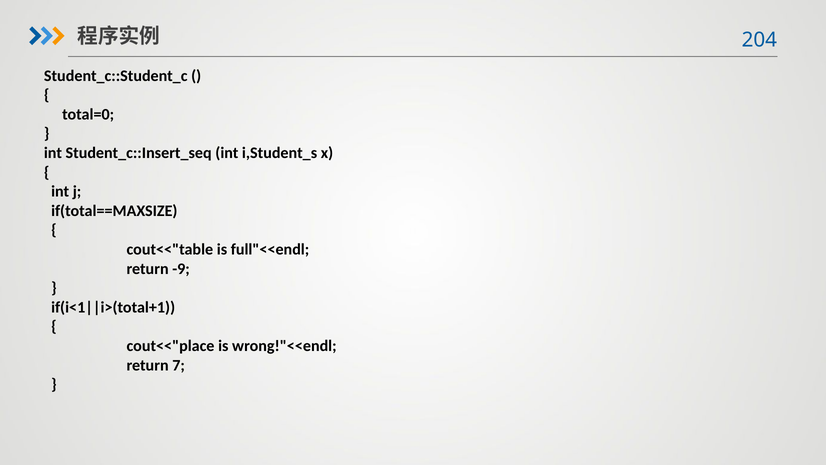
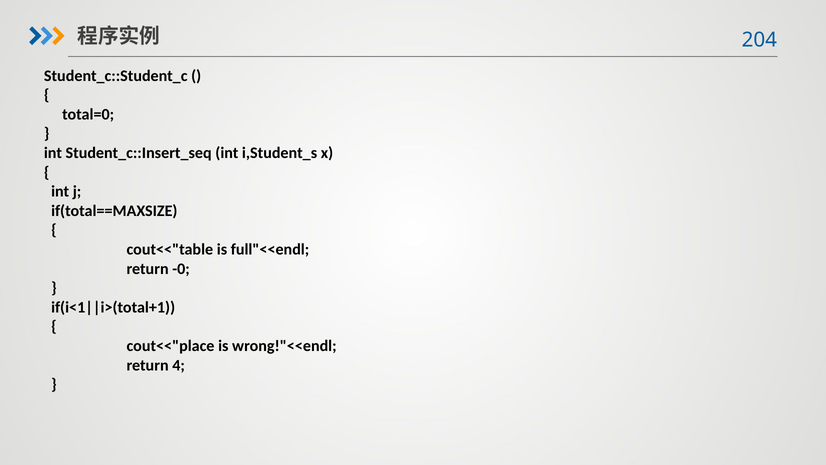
-9: -9 -> -0
7: 7 -> 4
